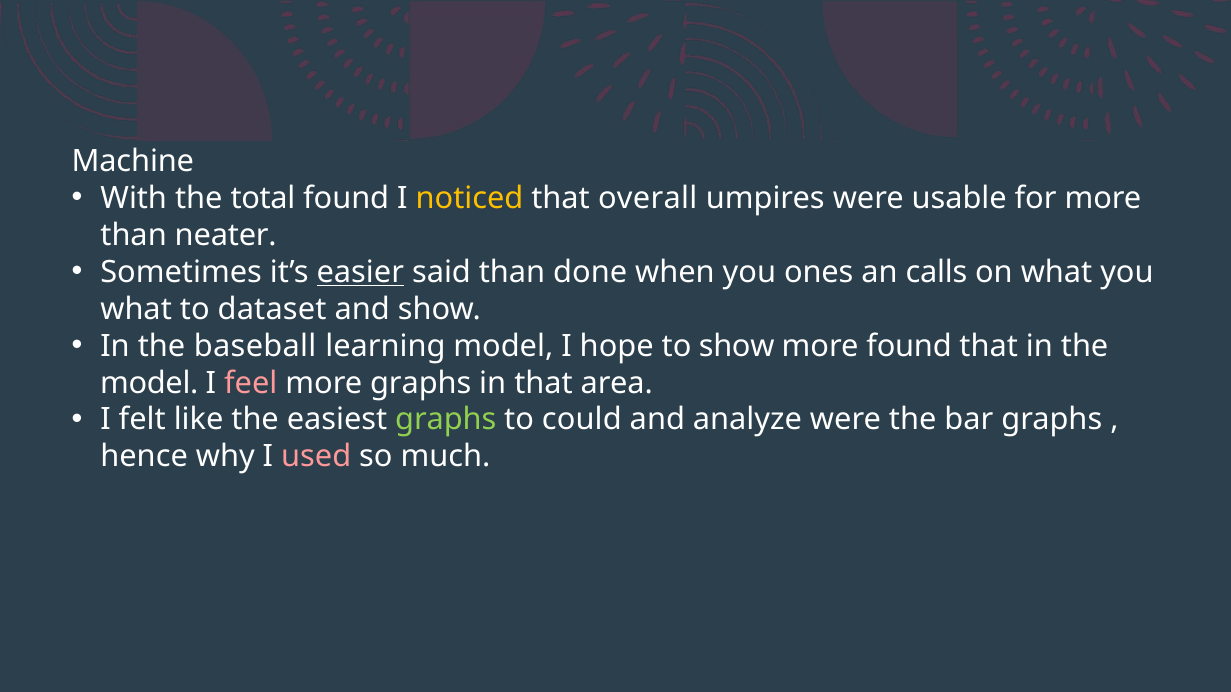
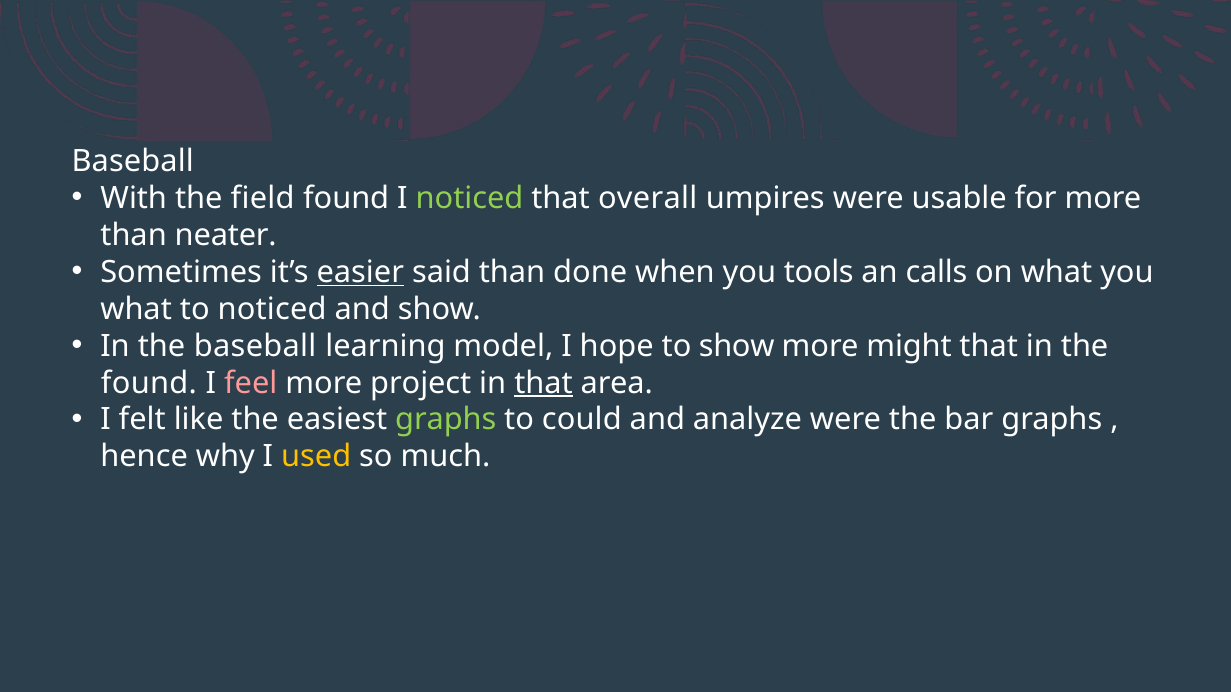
Machine at (133, 162): Machine -> Baseball
total: total -> field
noticed at (469, 199) colour: yellow -> light green
ones: ones -> tools
to dataset: dataset -> noticed
more found: found -> might
model at (149, 383): model -> found
more graphs: graphs -> project
that at (544, 383) underline: none -> present
used colour: pink -> yellow
